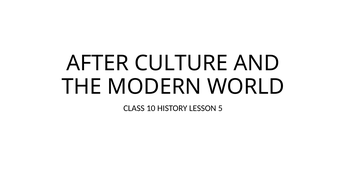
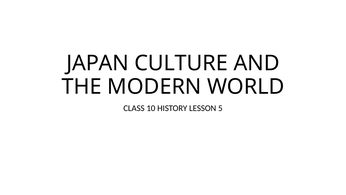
AFTER: AFTER -> JAPAN
